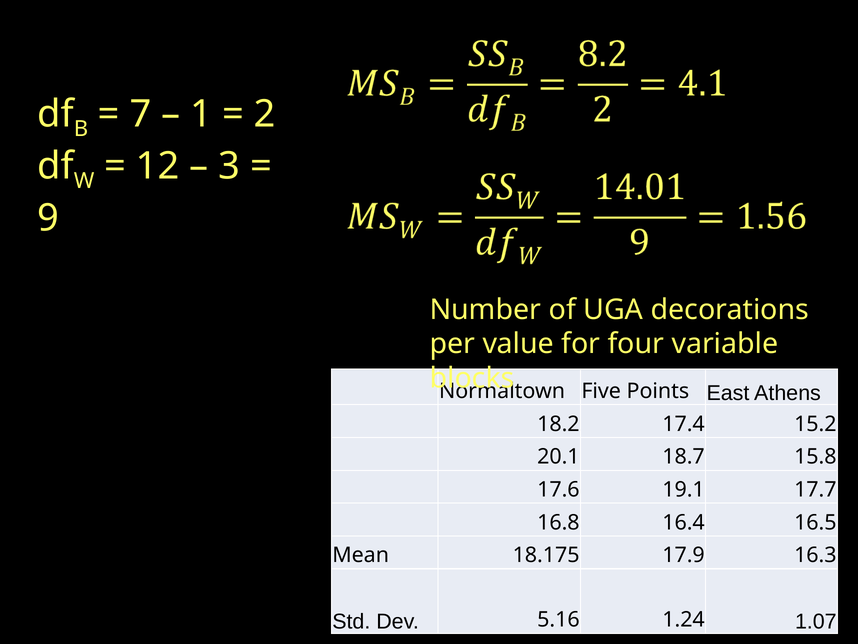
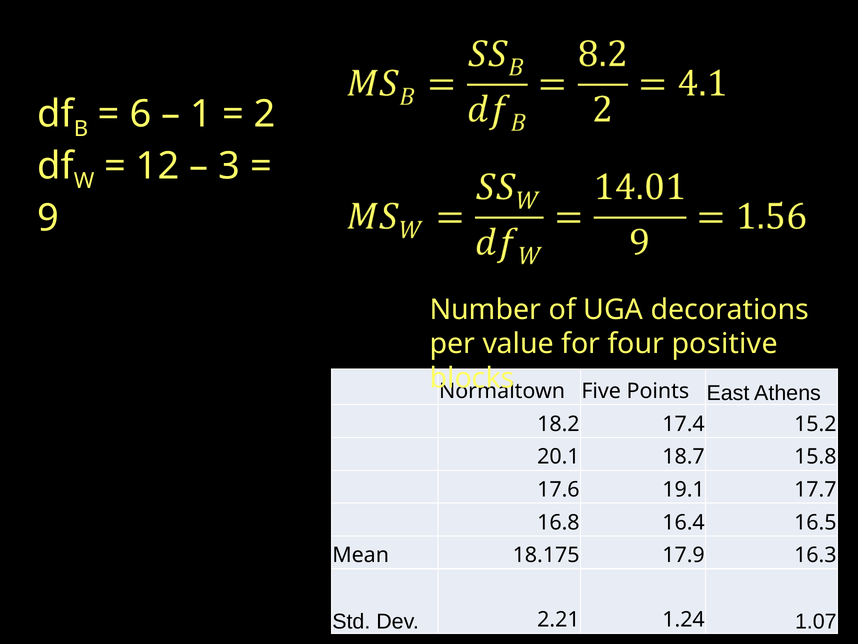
7: 7 -> 6
variable: variable -> positive
5.16: 5.16 -> 2.21
